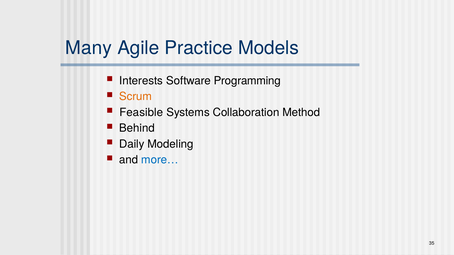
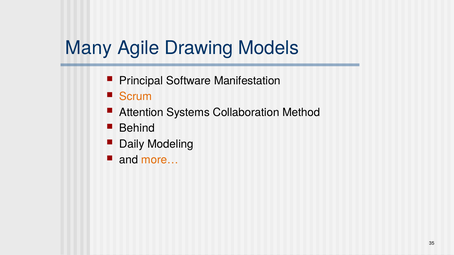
Practice: Practice -> Drawing
Interests: Interests -> Principal
Programming: Programming -> Manifestation
Feasible: Feasible -> Attention
more… colour: blue -> orange
